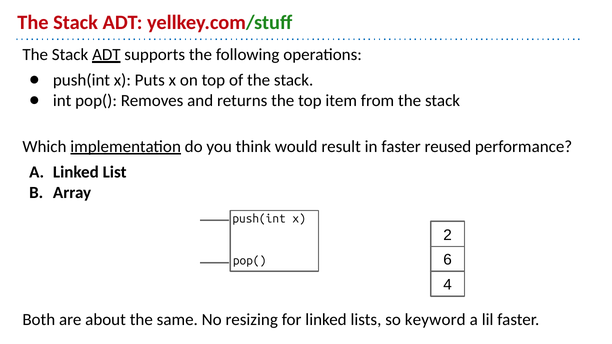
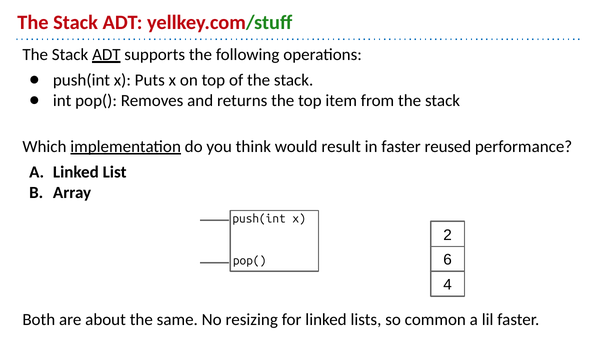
keyword: keyword -> common
